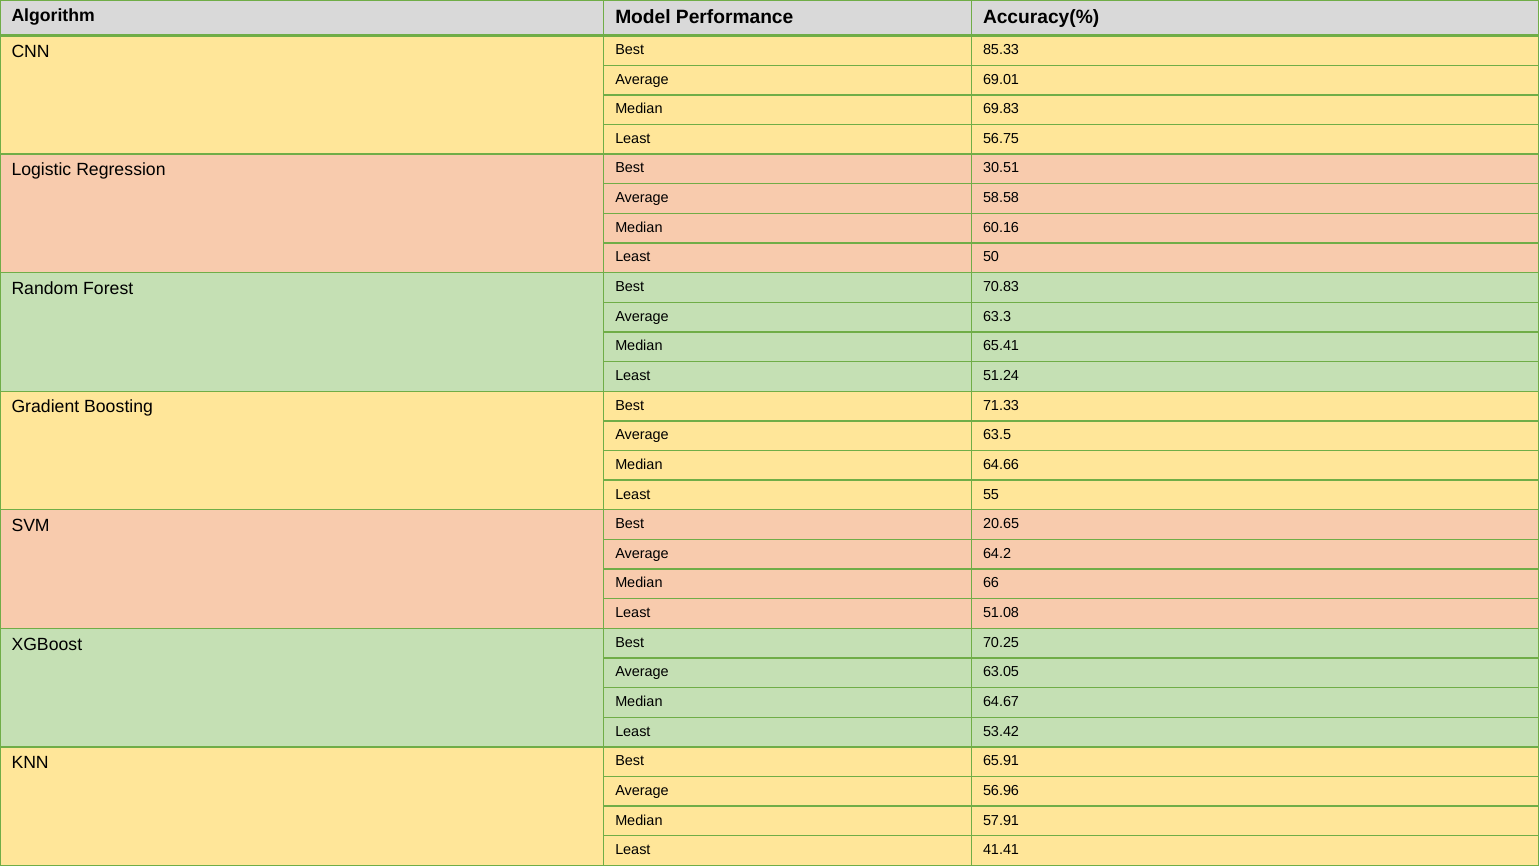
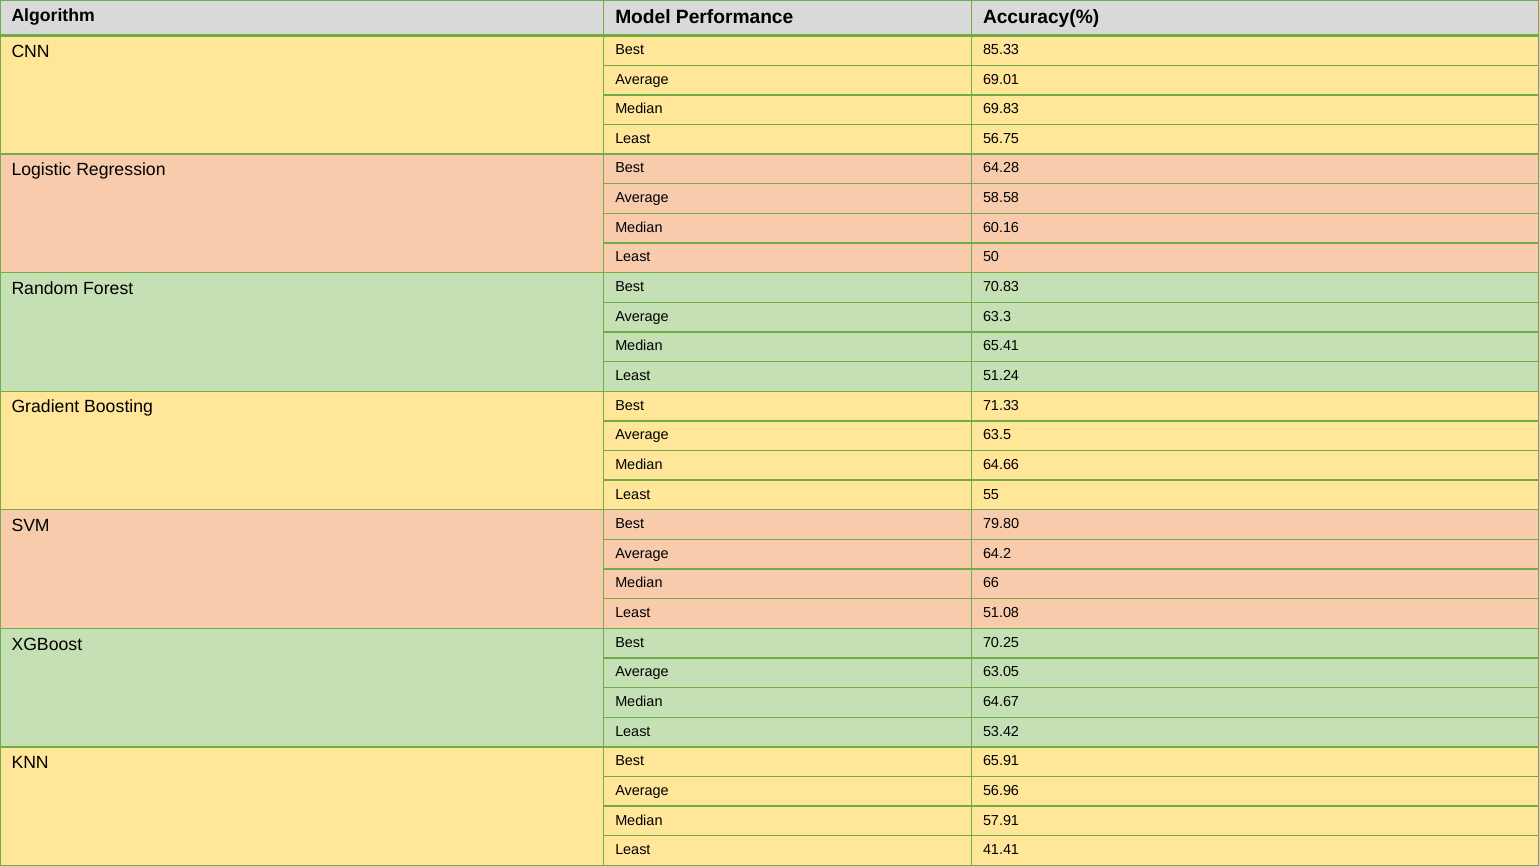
30.51: 30.51 -> 64.28
20.65: 20.65 -> 79.80
